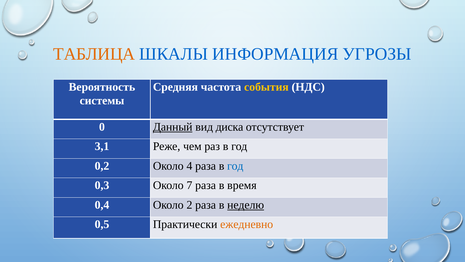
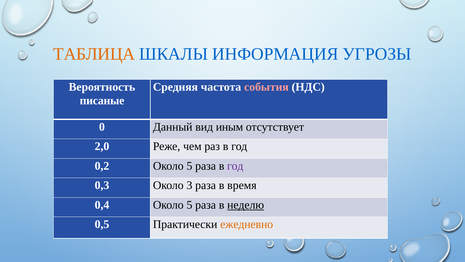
события colour: yellow -> pink
системы: системы -> писаные
Данный underline: present -> none
диска: диска -> иным
3,1: 3,1 -> 2,0
0,2 Около 4: 4 -> 5
год at (235, 166) colour: blue -> purple
7: 7 -> 3
0,4 Около 2: 2 -> 5
